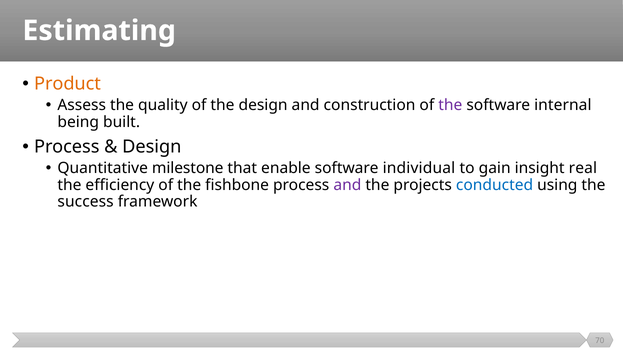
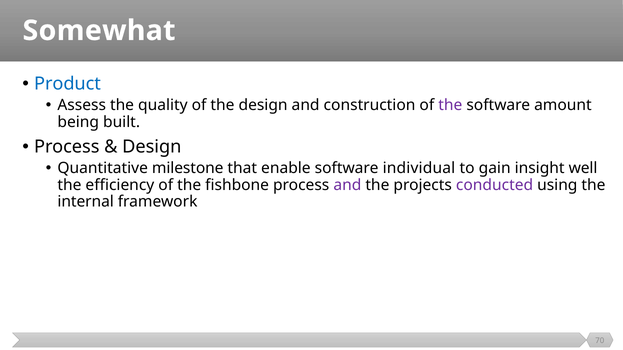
Estimating: Estimating -> Somewhat
Product colour: orange -> blue
internal: internal -> amount
real: real -> well
conducted colour: blue -> purple
success: success -> internal
